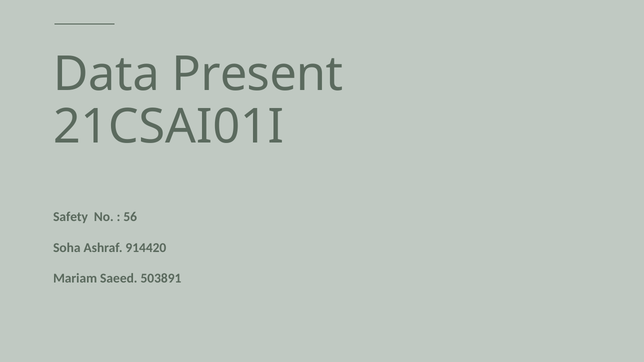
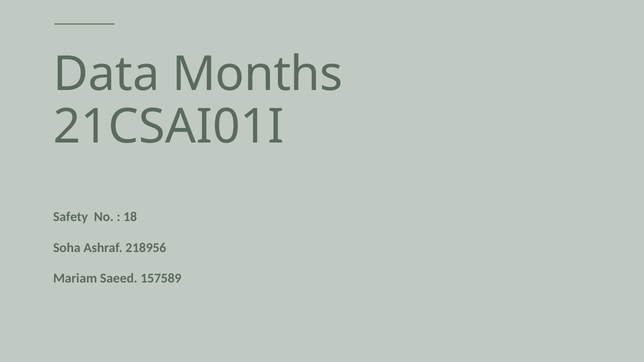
Present: Present -> Months
56: 56 -> 18
914420: 914420 -> 218956
503891: 503891 -> 157589
